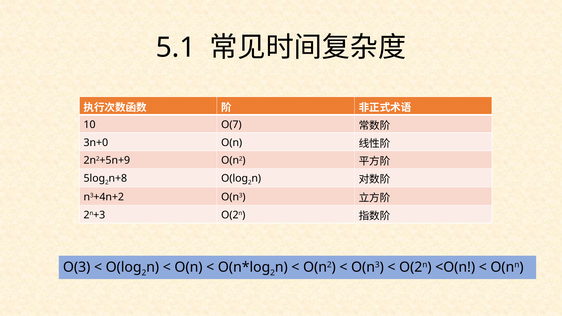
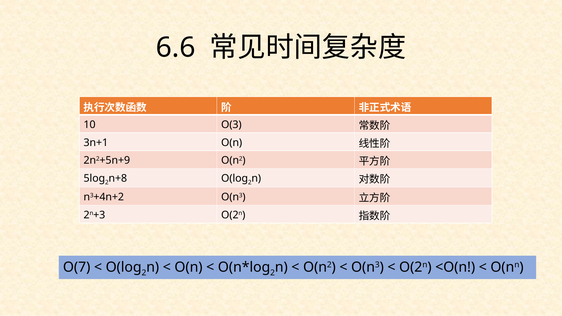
5.1: 5.1 -> 6.6
O(7: O(7 -> O(3
3n+0: 3n+0 -> 3n+1
O(3: O(3 -> O(7
